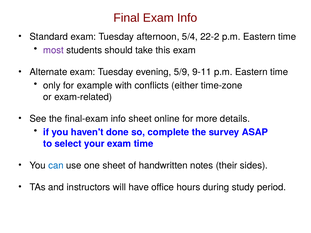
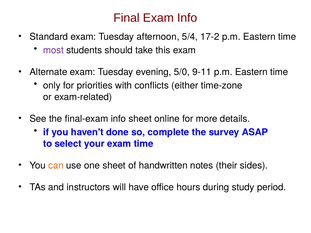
22-2: 22-2 -> 17-2
5/9: 5/9 -> 5/0
example: example -> priorities
can colour: blue -> orange
